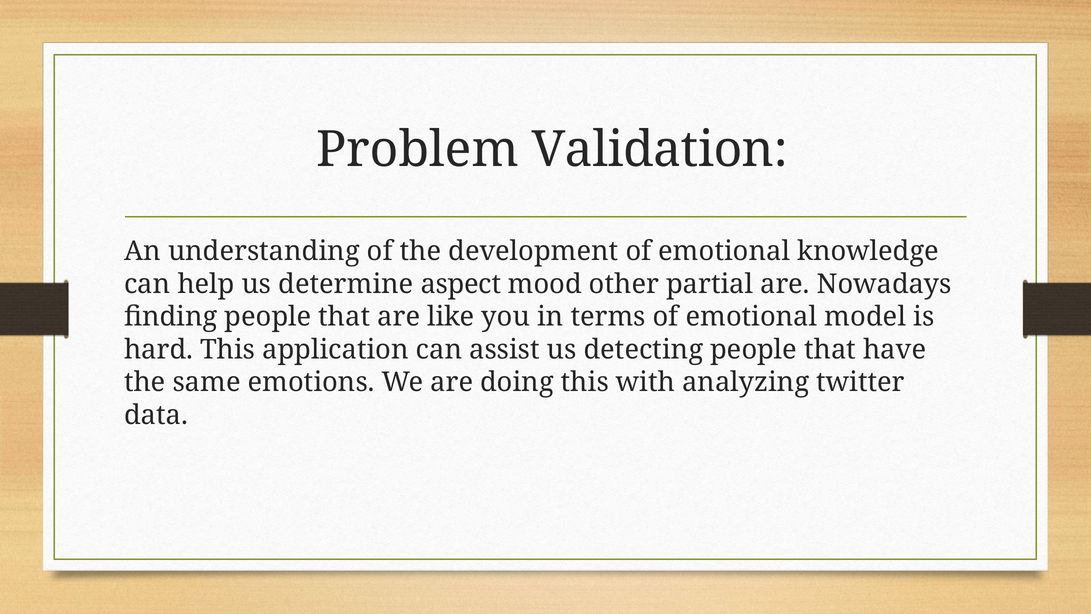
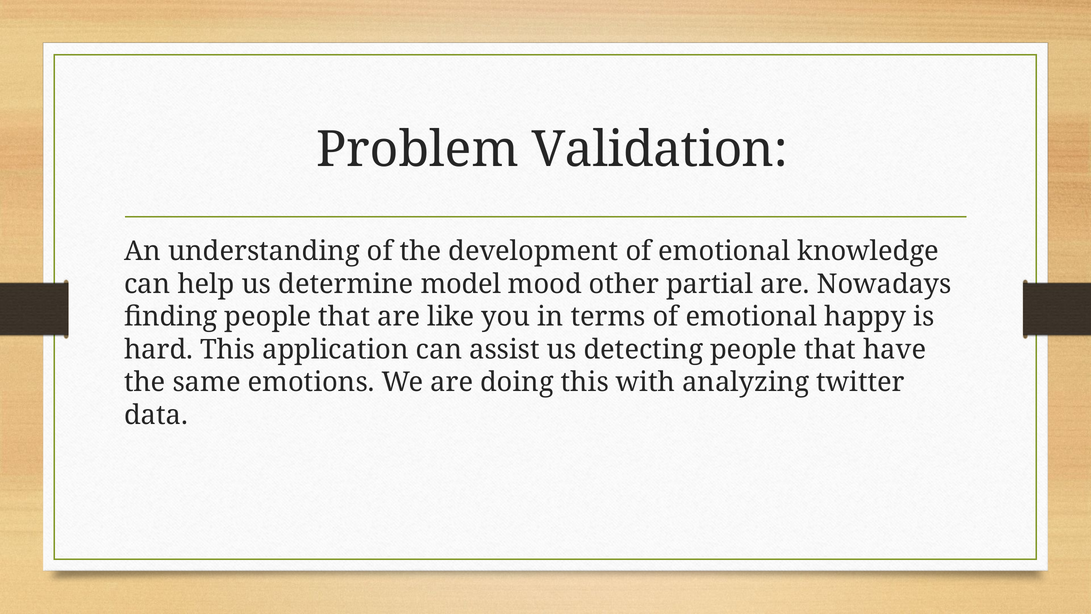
aspect: aspect -> model
model: model -> happy
